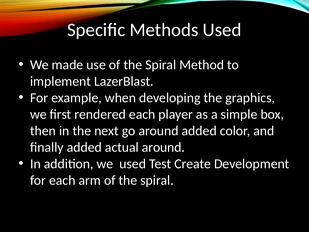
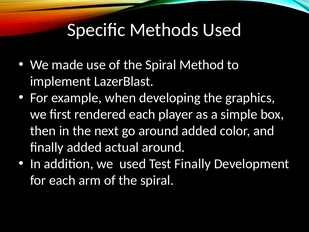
Test Create: Create -> Finally
